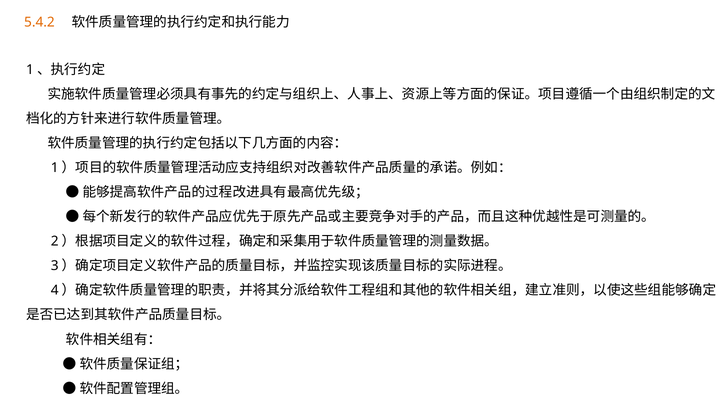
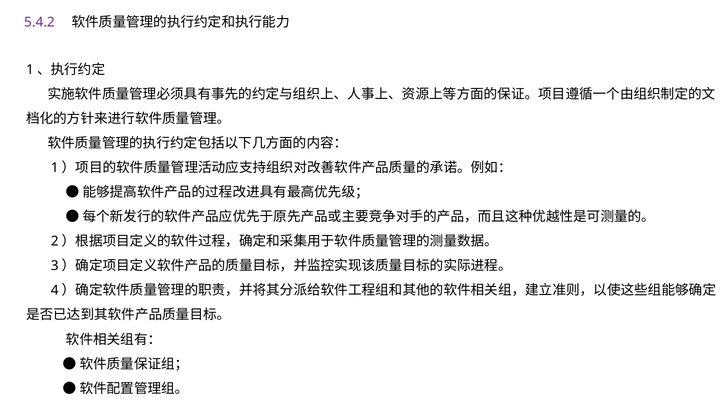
5.4.2 colour: orange -> purple
